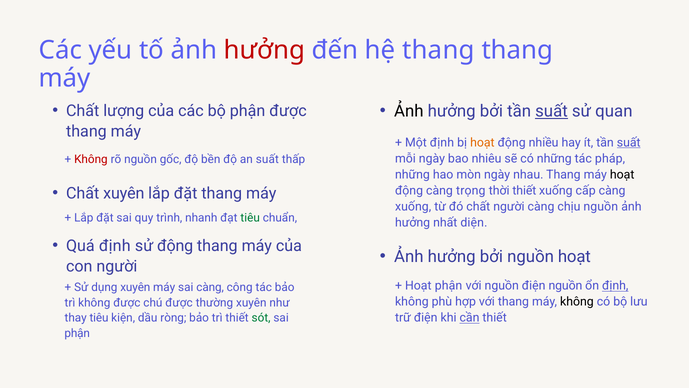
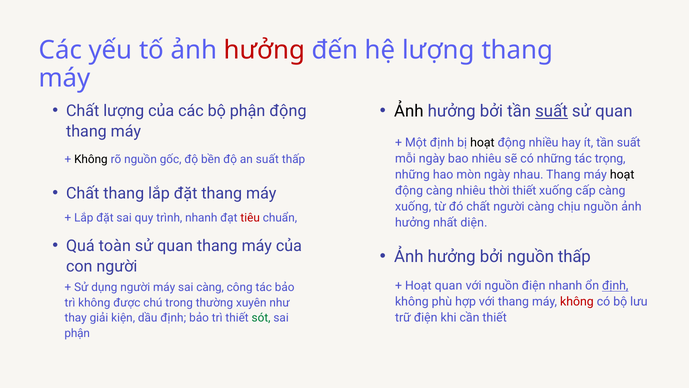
hệ thang: thang -> lượng
phận được: được -> động
hoạt at (482, 142) colour: orange -> black
suất at (629, 142) underline: present -> none
pháp: pháp -> trọng
Không at (91, 159) colour: red -> black
Chất xuyên: xuyên -> thang
càng trọng: trọng -> nhiêu
tiêu at (250, 218) colour: green -> red
Quá định: định -> toàn
động at (175, 245): động -> quan
nguồn hoạt: hoạt -> thấp
Hoạt phận: phận -> quan
điện nguồn: nguồn -> nhanh
dụng xuyên: xuyên -> người
không at (577, 302) colour: black -> red
chú được: được -> trong
cần underline: present -> none
thay tiêu: tiêu -> giải
dầu ròng: ròng -> định
